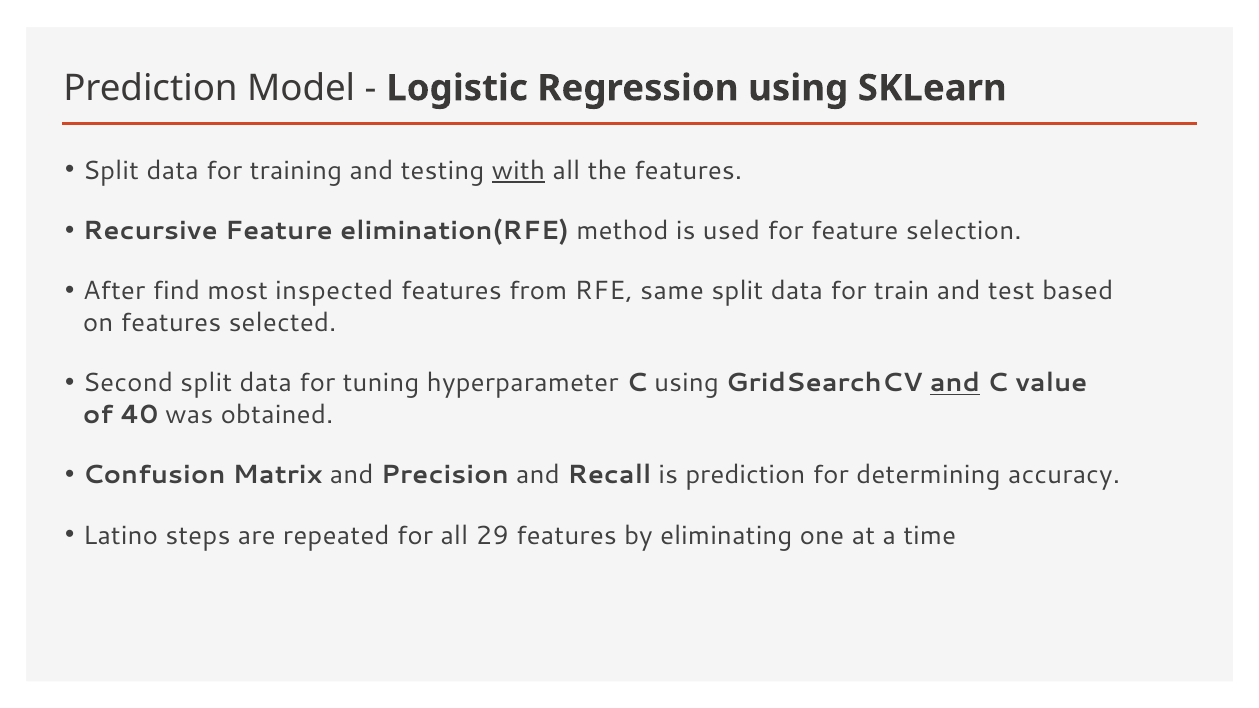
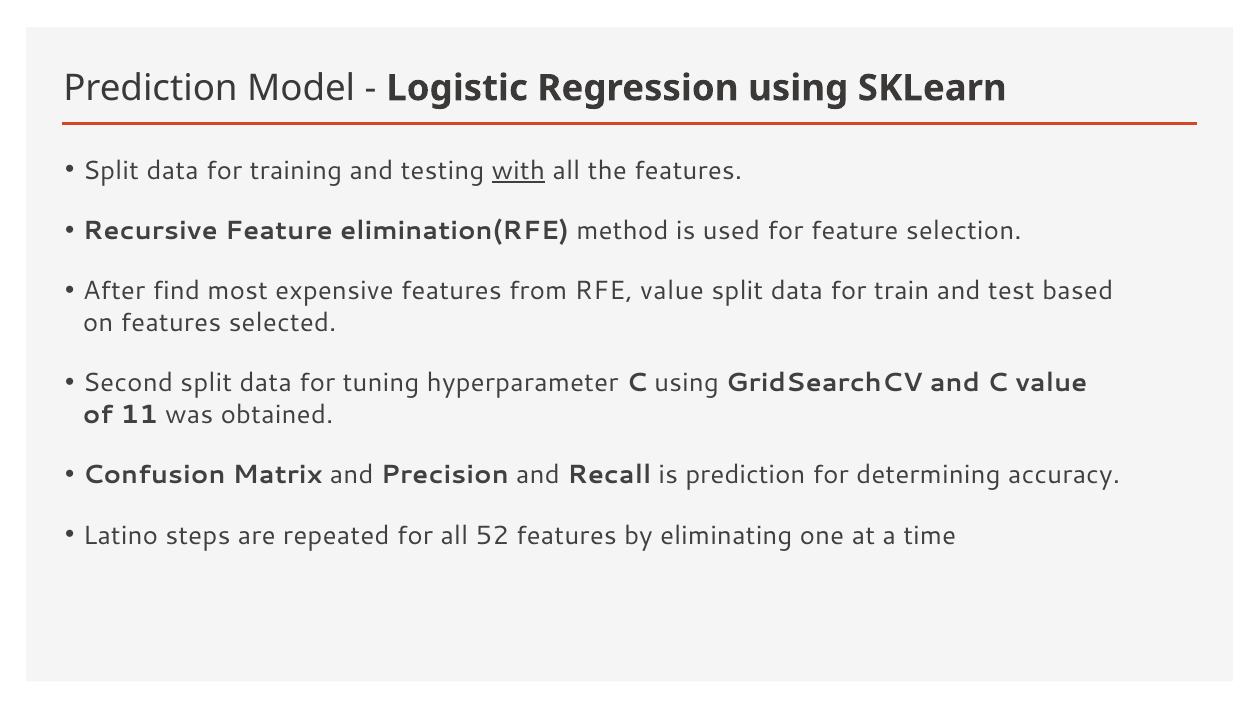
inspected: inspected -> expensive
RFE same: same -> value
and at (955, 383) underline: present -> none
40: 40 -> 11
29: 29 -> 52
